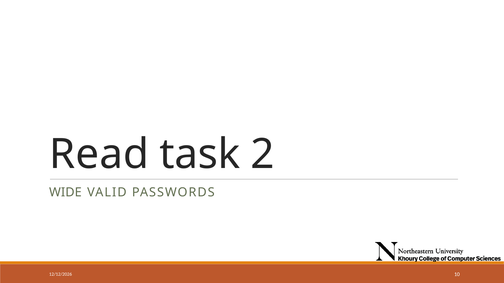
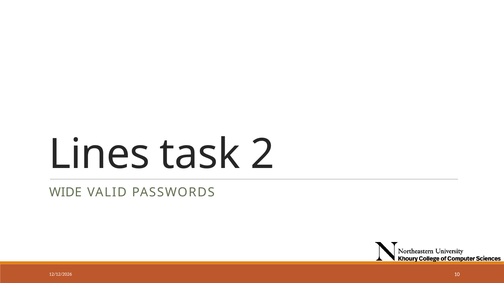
Read: Read -> Lines
